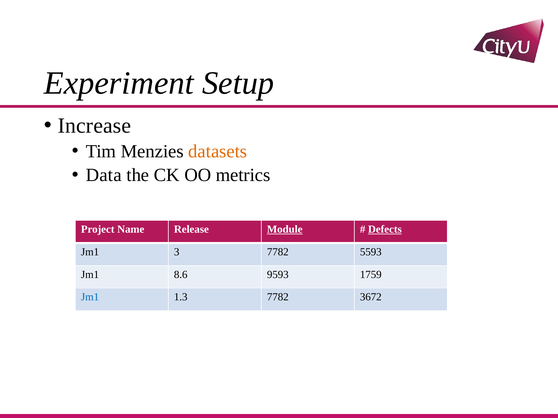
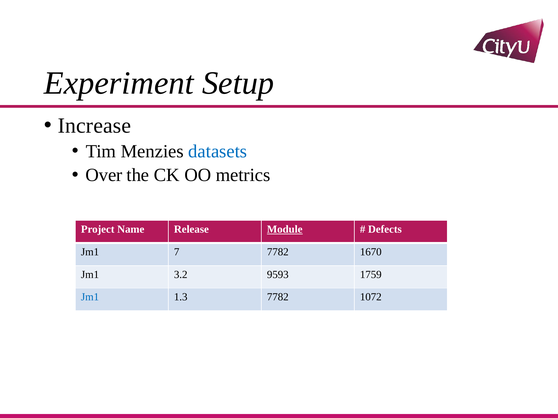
datasets colour: orange -> blue
Data: Data -> Over
Defects underline: present -> none
3: 3 -> 7
5593: 5593 -> 1670
8.6: 8.6 -> 3.2
3672: 3672 -> 1072
